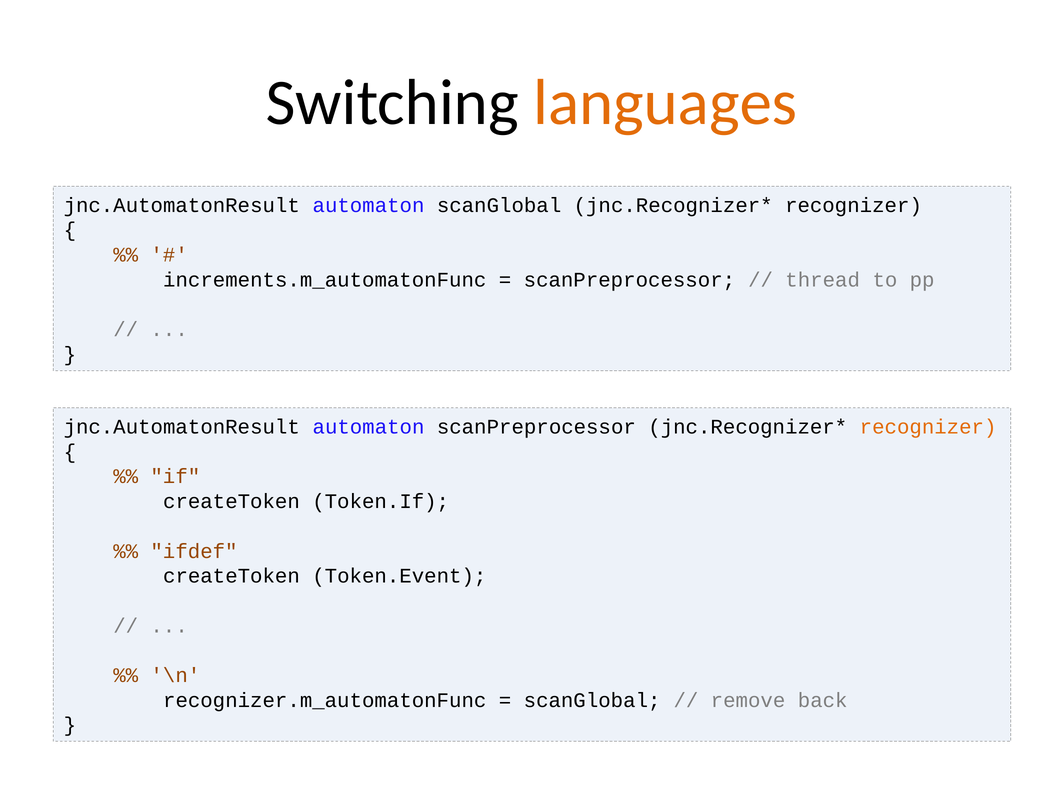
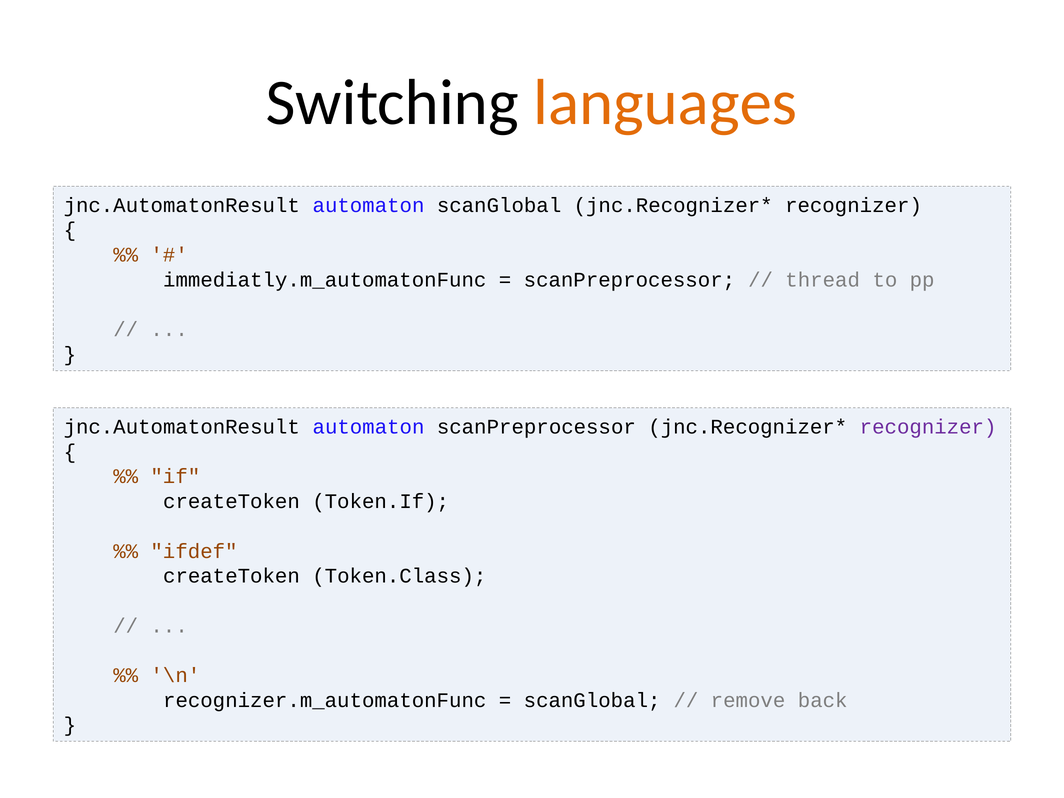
increments.m_automatonFunc: increments.m_automatonFunc -> immediatly.m_automatonFunc
recognizer at (928, 427) colour: orange -> purple
Token.Event: Token.Event -> Token.Class
